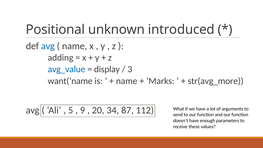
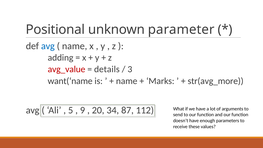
introduced: introduced -> parameter
avg_value colour: blue -> red
display: display -> details
